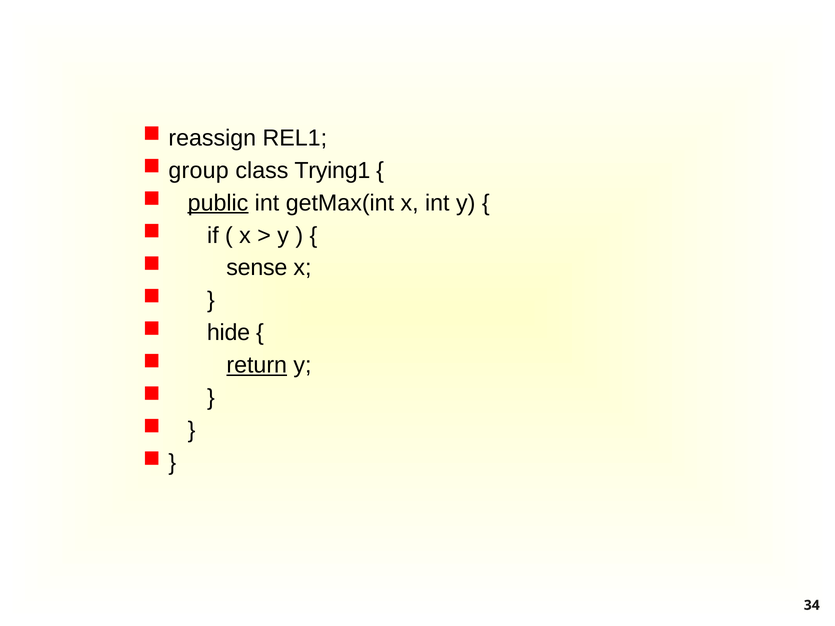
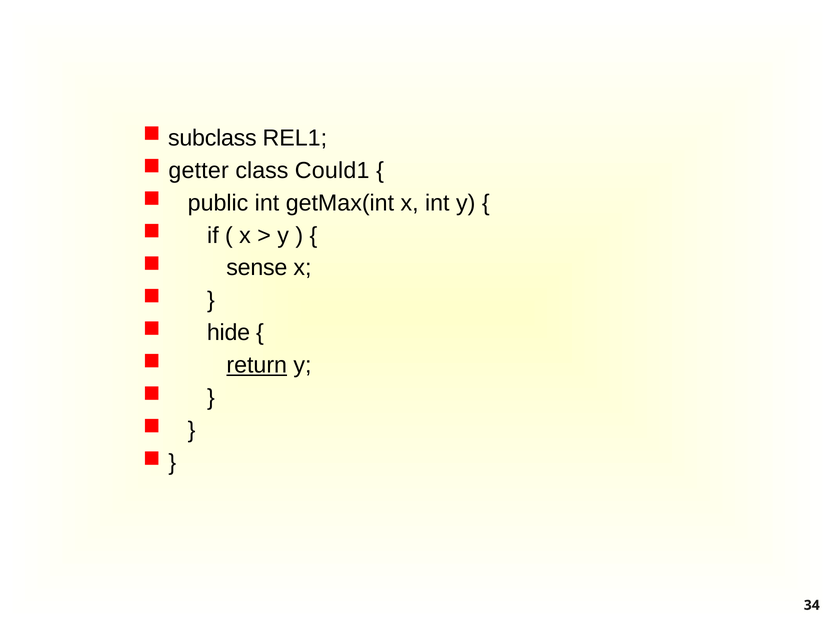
reassign: reassign -> subclass
group: group -> getter
Trying1: Trying1 -> Could1
public underline: present -> none
